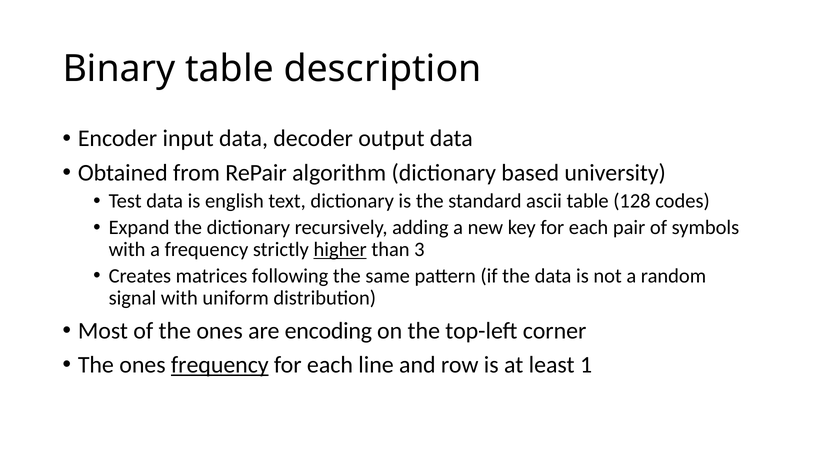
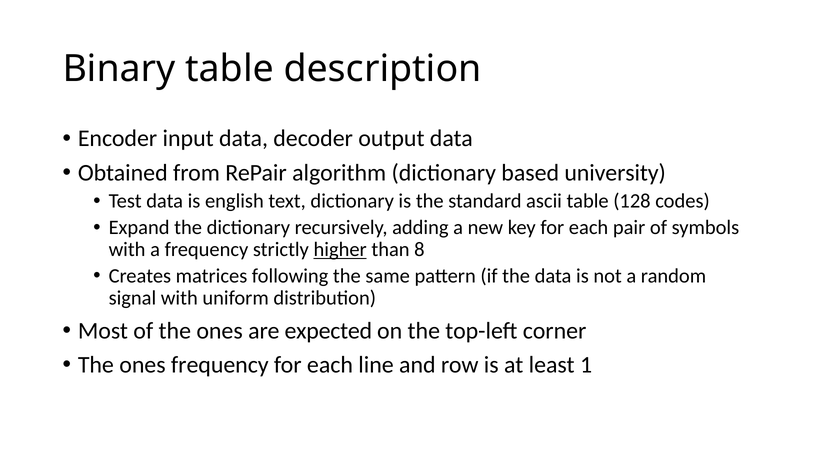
3: 3 -> 8
encoding: encoding -> expected
frequency at (220, 365) underline: present -> none
